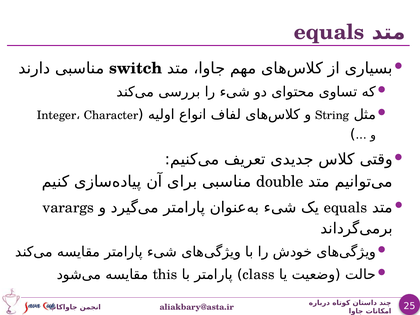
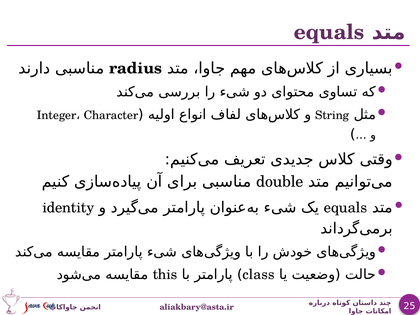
switch: switch -> radius
varargs: varargs -> identity
